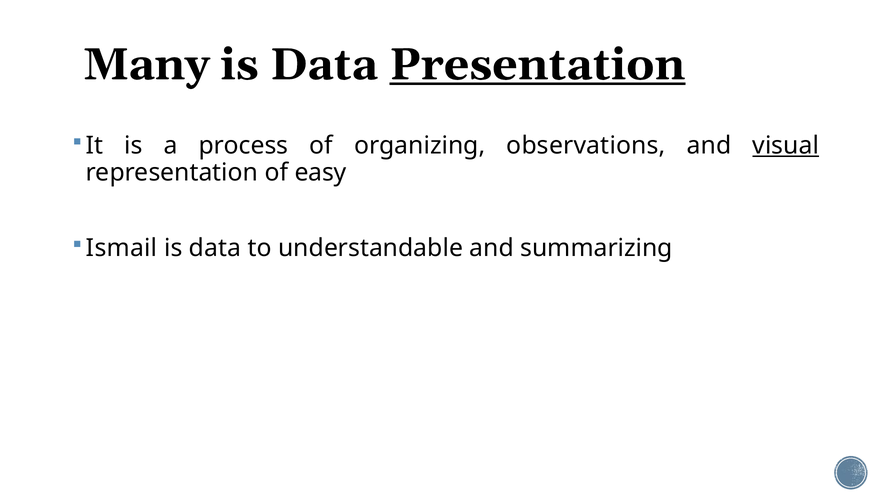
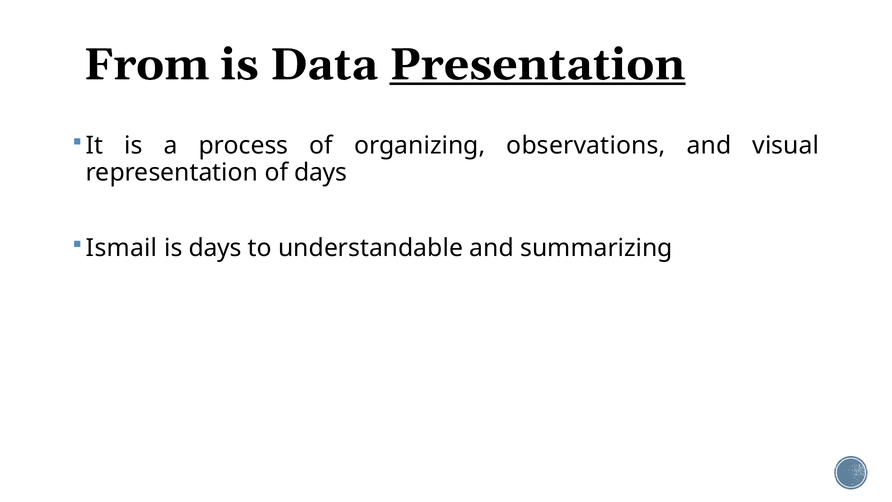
Many: Many -> From
visual underline: present -> none
of easy: easy -> days
data at (215, 248): data -> days
